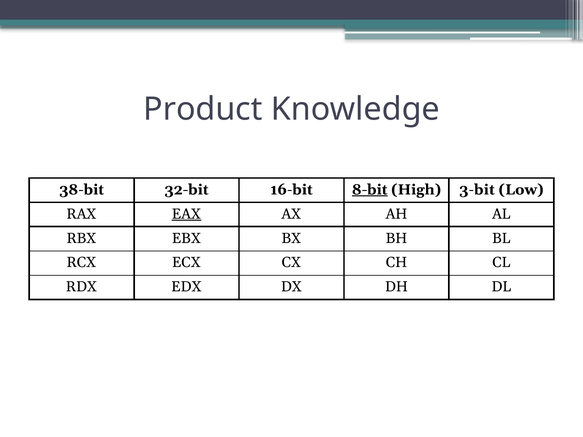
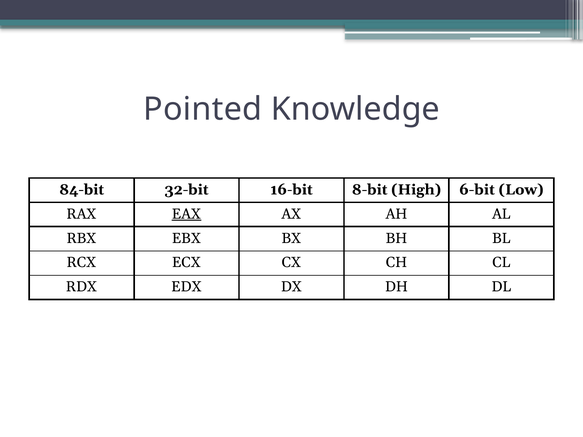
Product: Product -> Pointed
38-bit: 38-bit -> 84-bit
8-bit underline: present -> none
3-bit: 3-bit -> 6-bit
